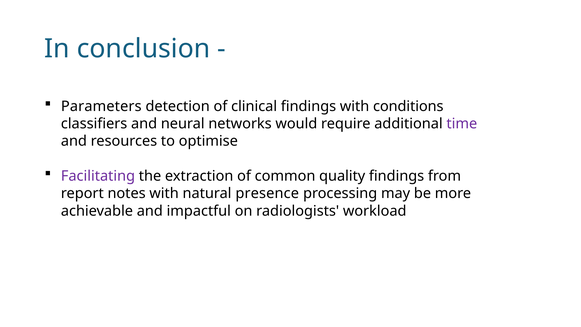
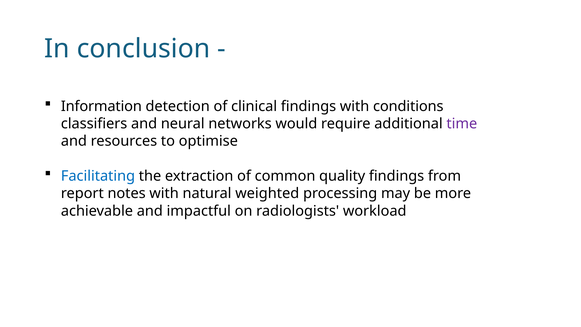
Parameters: Parameters -> Information
Facilitating colour: purple -> blue
presence: presence -> weighted
